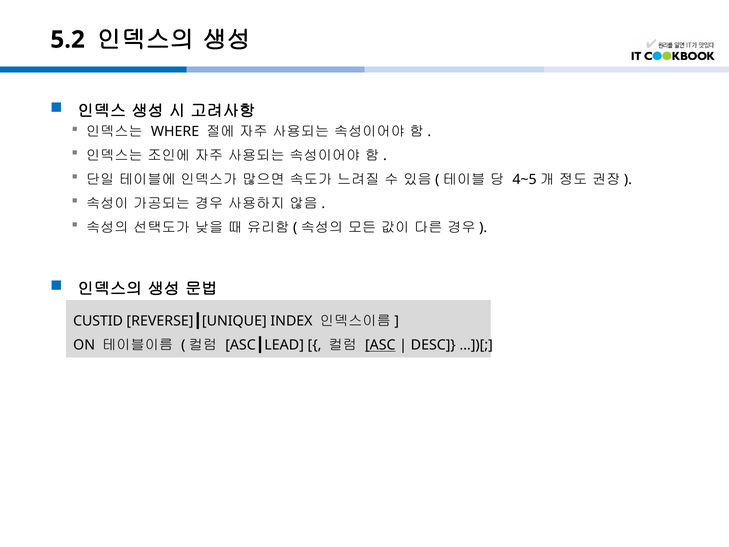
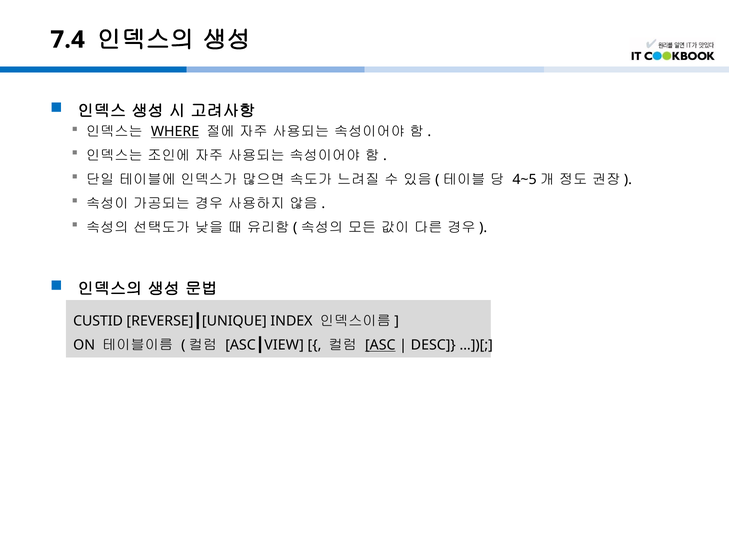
5.2: 5.2 -> 7.4
WHERE underline: none -> present
LEAD: LEAD -> VIEW
